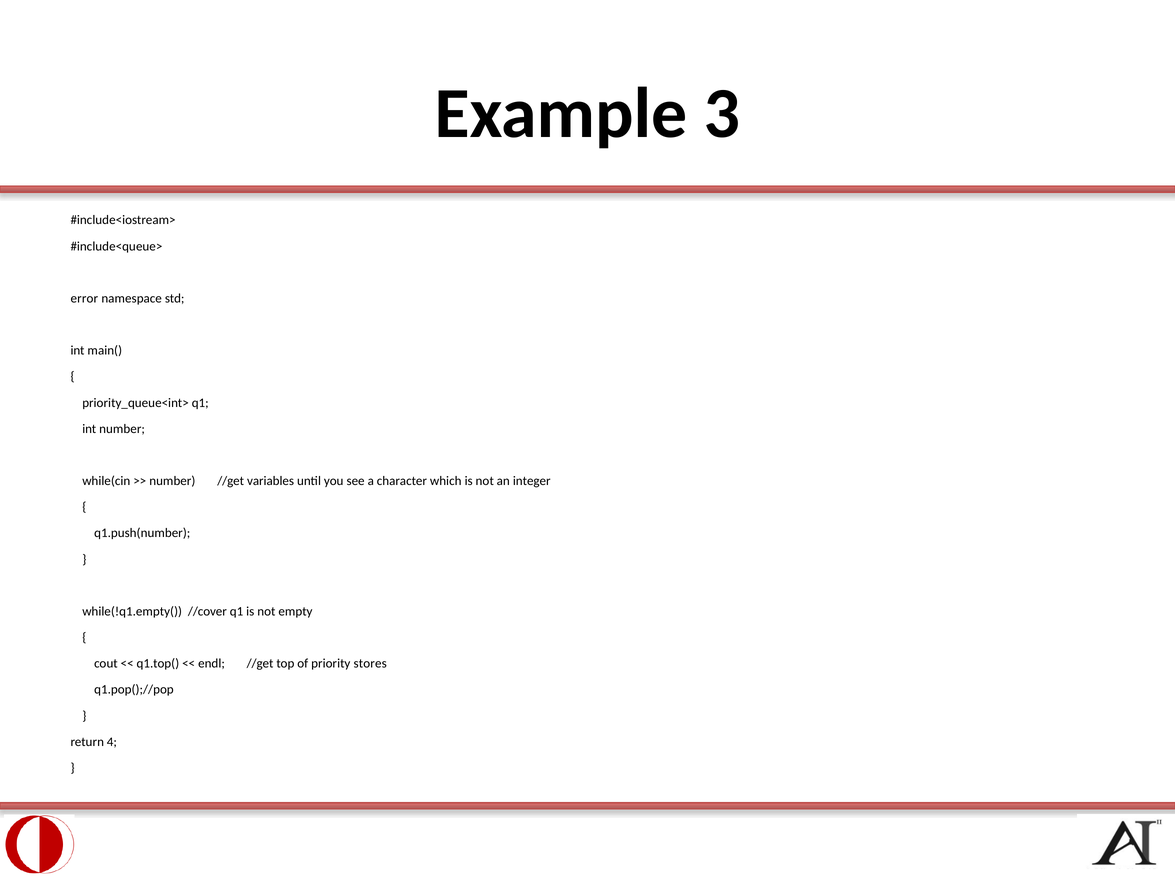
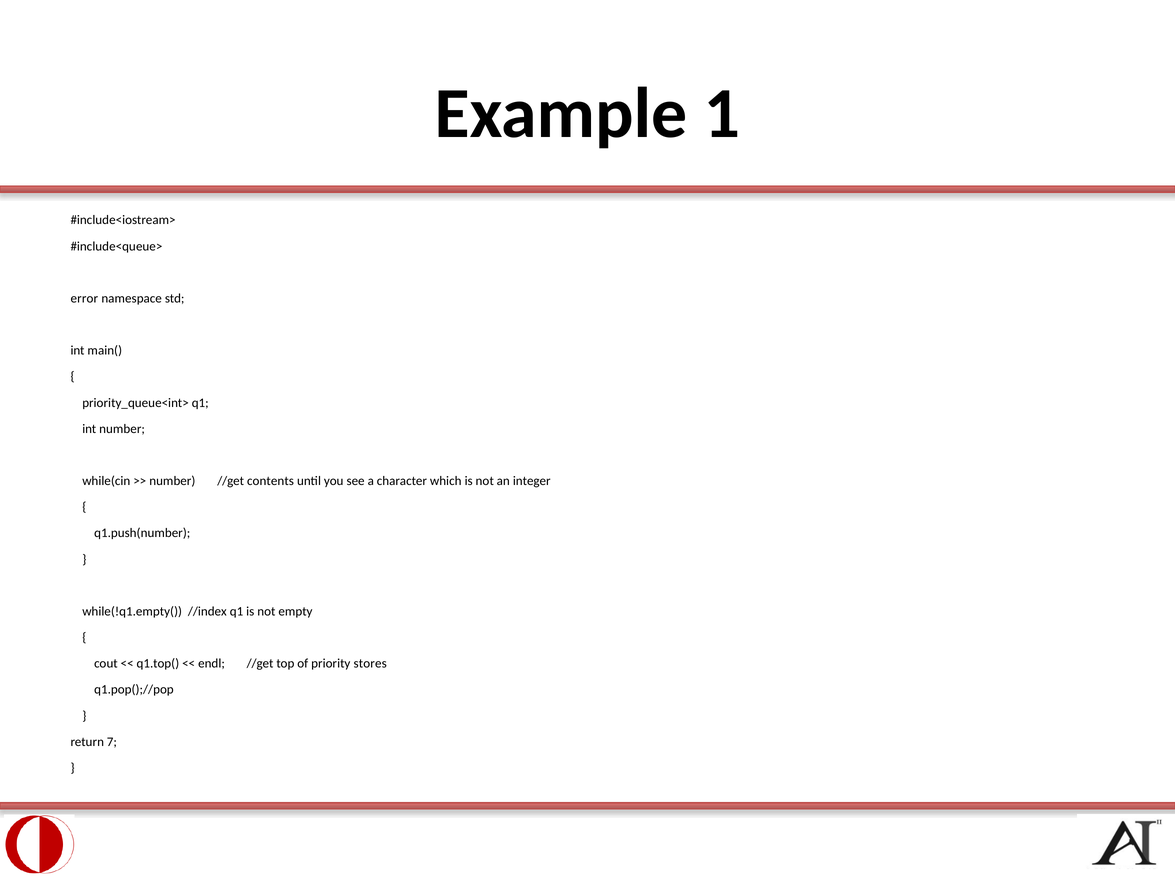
3: 3 -> 1
variables: variables -> contents
//cover: //cover -> //index
4: 4 -> 7
